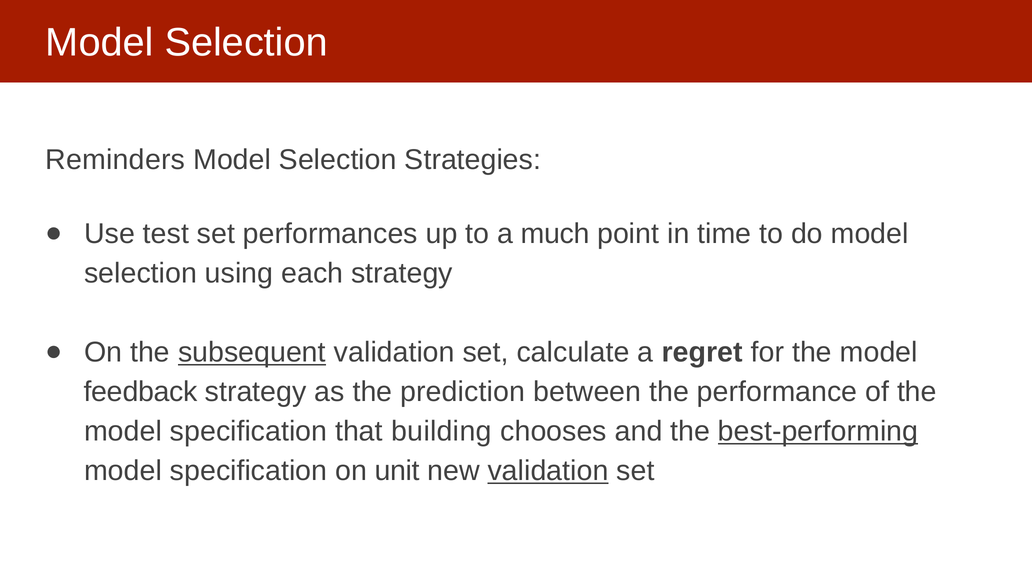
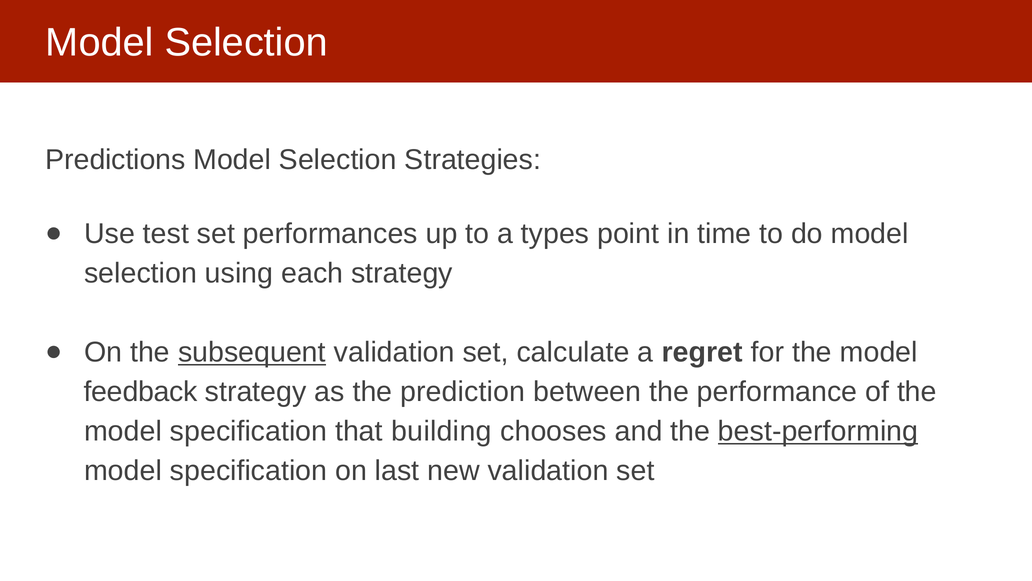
Reminders: Reminders -> Predictions
much: much -> types
unit: unit -> last
validation at (548, 471) underline: present -> none
